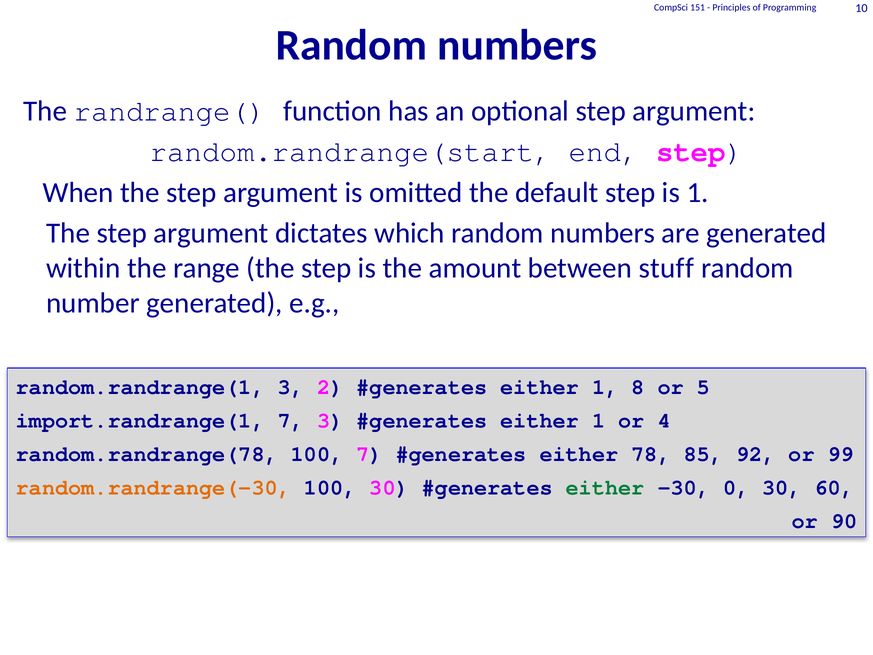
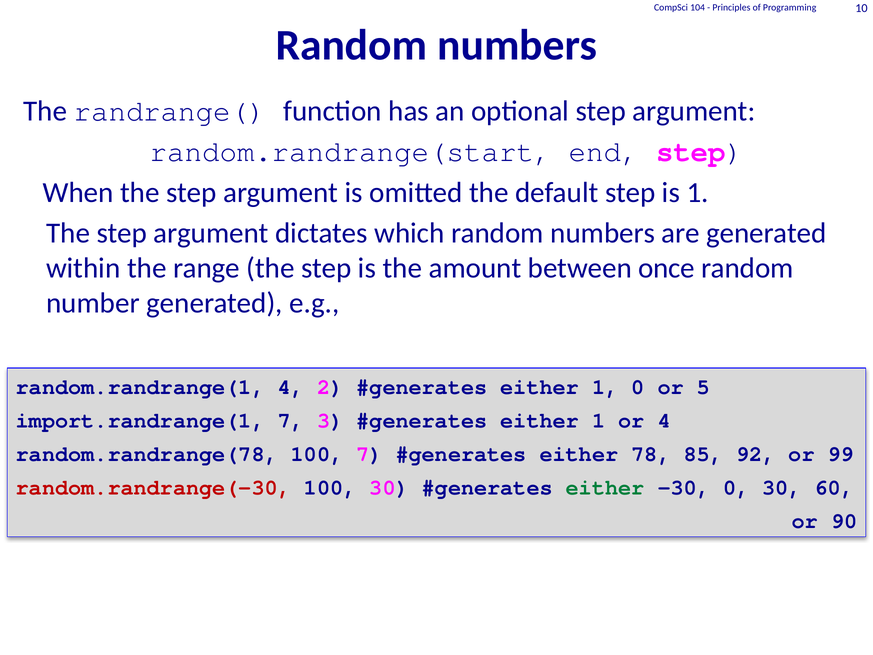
151: 151 -> 104
stuff: stuff -> once
random.randrange(1 3: 3 -> 4
1 8: 8 -> 0
random.randrange(-30 colour: orange -> red
